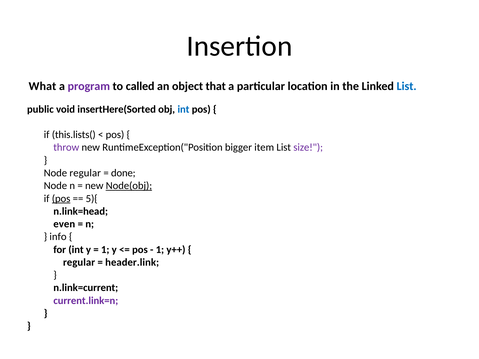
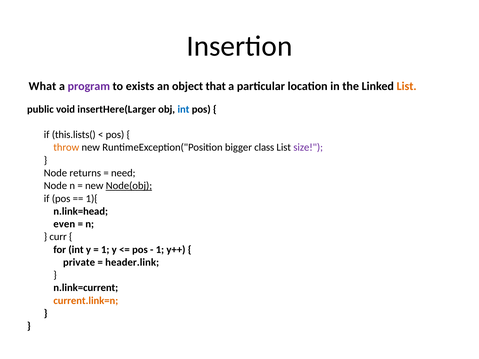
called: called -> exists
List at (407, 86) colour: blue -> orange
insertHere(Sorted: insertHere(Sorted -> insertHere(Larger
throw colour: purple -> orange
item: item -> class
Node regular: regular -> returns
done: done -> need
pos at (61, 199) underline: present -> none
5){: 5){ -> 1){
info: info -> curr
regular at (79, 262): regular -> private
current.link=n colour: purple -> orange
